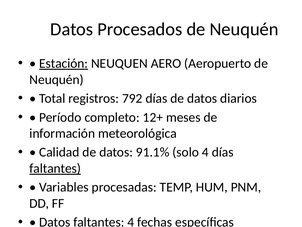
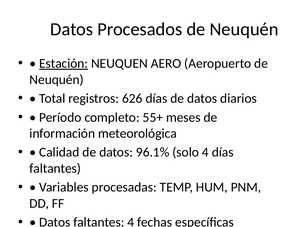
792: 792 -> 626
12+: 12+ -> 55+
91.1%: 91.1% -> 96.1%
faltantes at (55, 168) underline: present -> none
